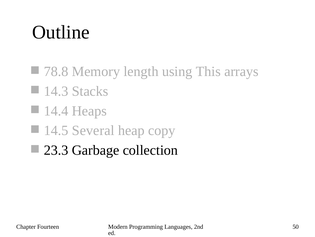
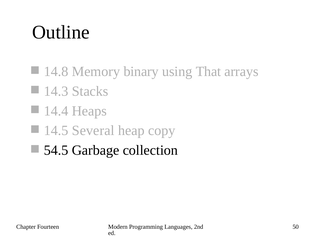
78.8: 78.8 -> 14.8
length: length -> binary
This: This -> That
23.3: 23.3 -> 54.5
